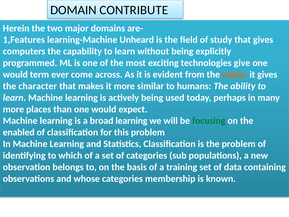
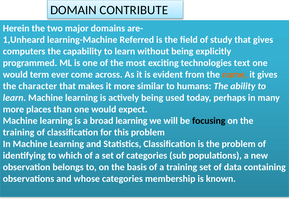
1,Features: 1,Features -> 1,Unheard
Unheard: Unheard -> Referred
give: give -> text
focusing colour: green -> black
enabled at (19, 132): enabled -> training
